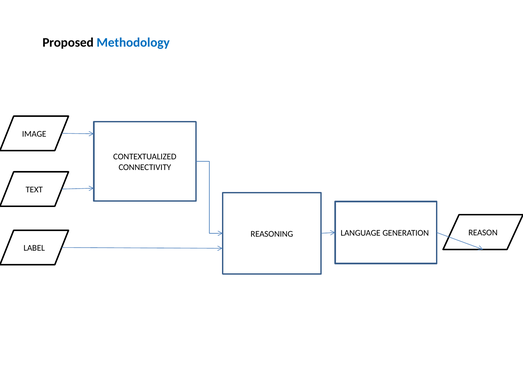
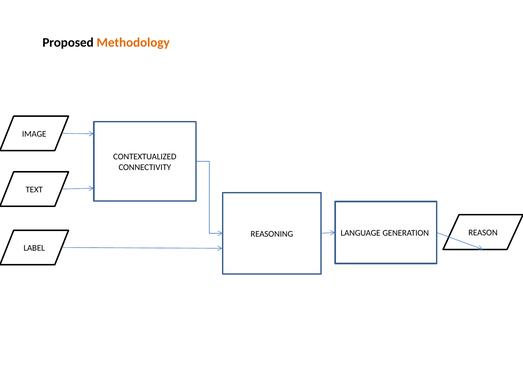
Methodology colour: blue -> orange
